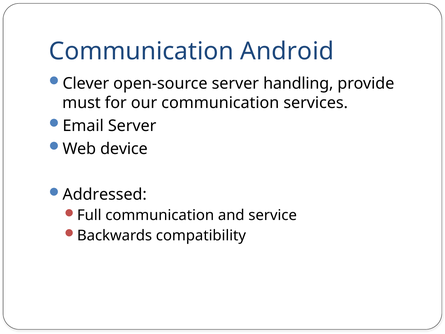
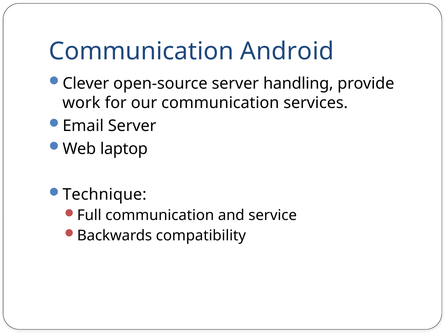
must: must -> work
device: device -> laptop
Addressed: Addressed -> Technique
